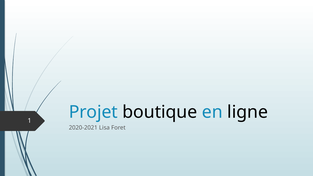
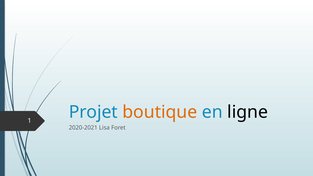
boutique colour: black -> orange
